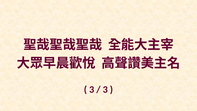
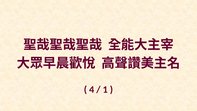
3 at (92, 89): 3 -> 4
3 at (105, 89): 3 -> 1
